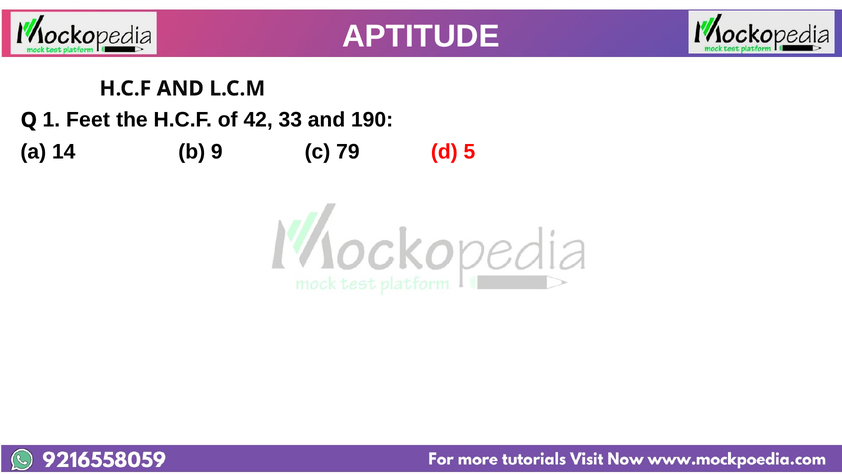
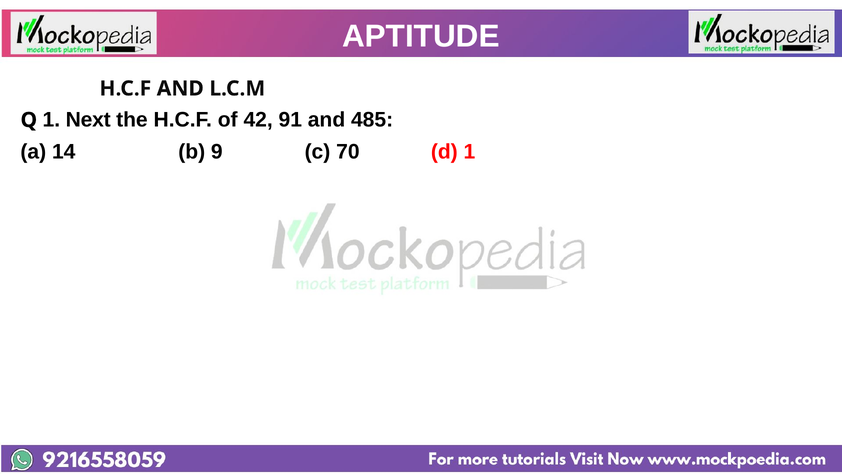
Feet: Feet -> Next
33: 33 -> 91
190: 190 -> 485
79: 79 -> 70
d 5: 5 -> 1
